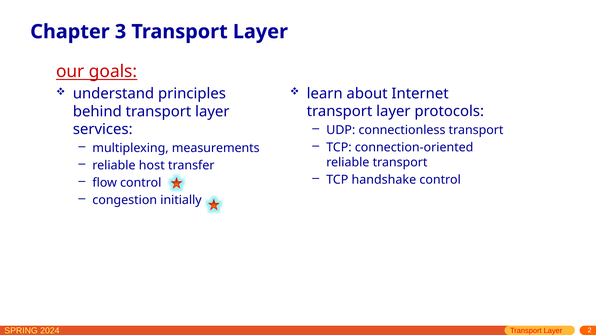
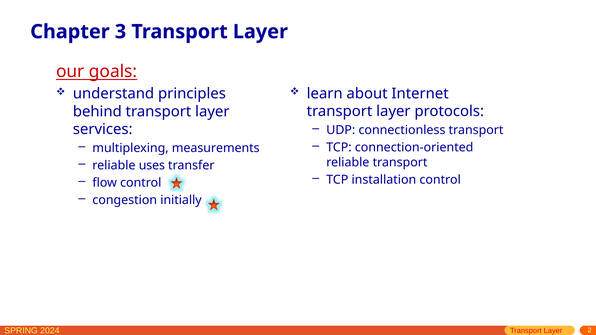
host: host -> uses
handshake: handshake -> installation
